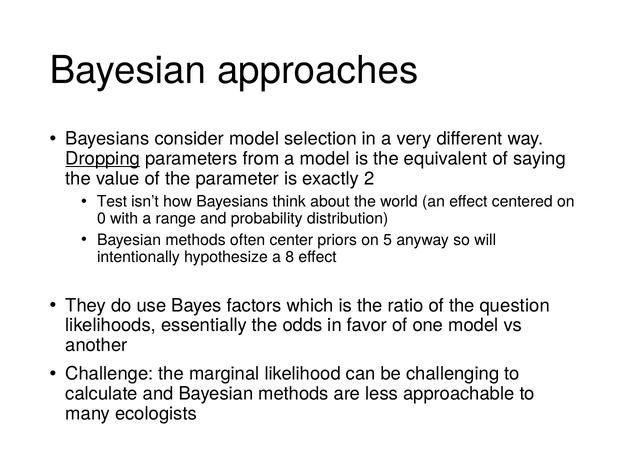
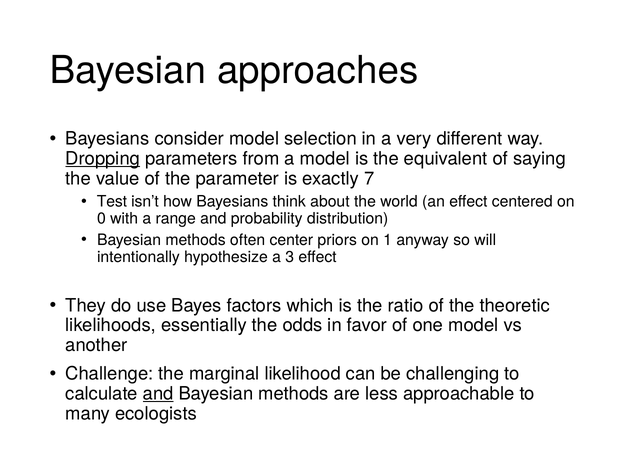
2: 2 -> 7
5: 5 -> 1
8: 8 -> 3
question: question -> theoretic
and at (158, 394) underline: none -> present
